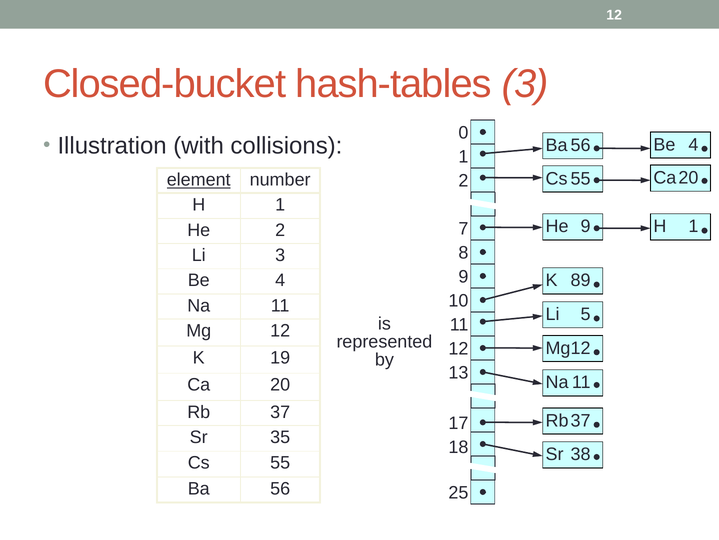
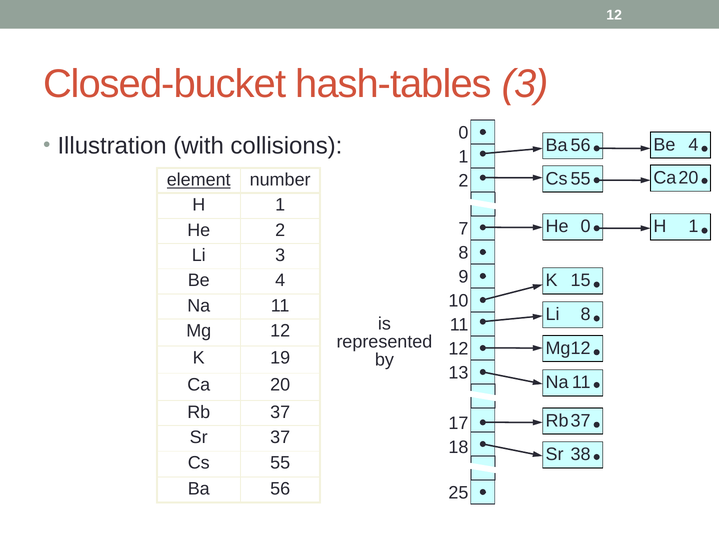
He 9: 9 -> 0
89: 89 -> 15
Li 5: 5 -> 8
Sr 35: 35 -> 37
